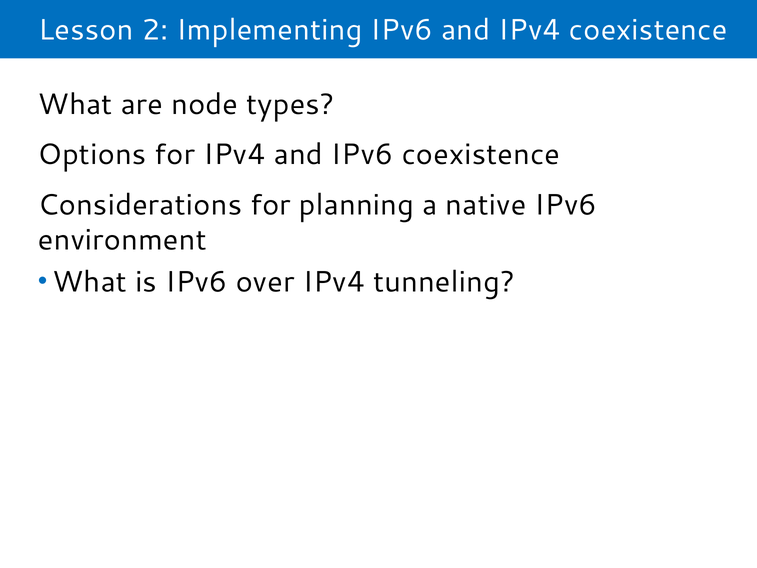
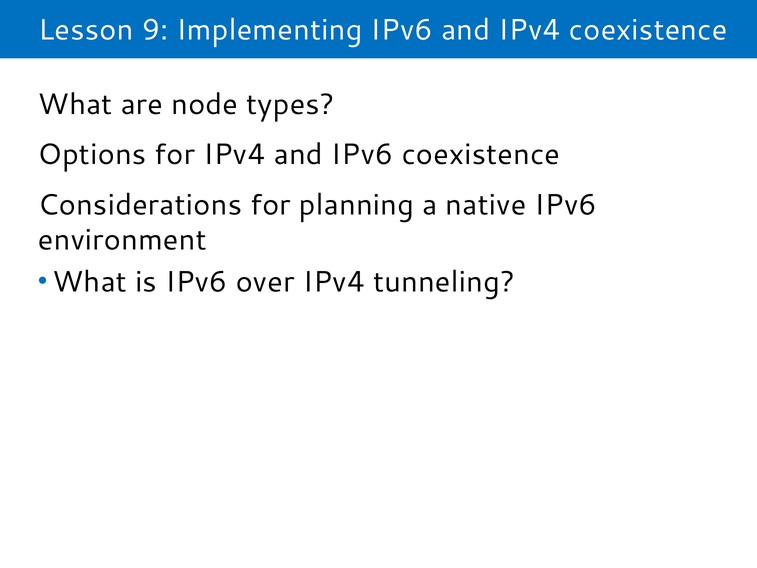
2: 2 -> 9
